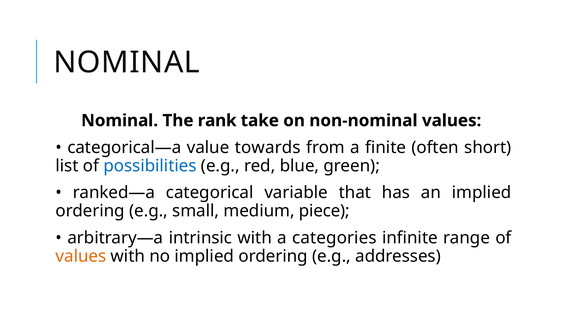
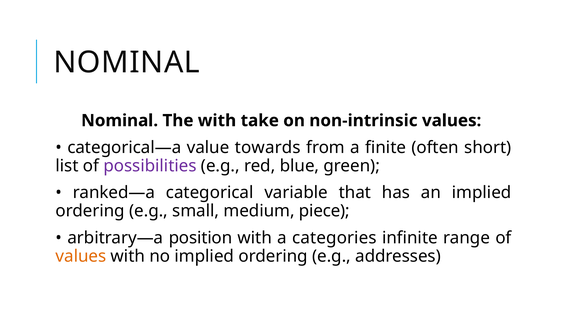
The rank: rank -> with
non-nominal: non-nominal -> non-intrinsic
possibilities colour: blue -> purple
intrinsic: intrinsic -> position
